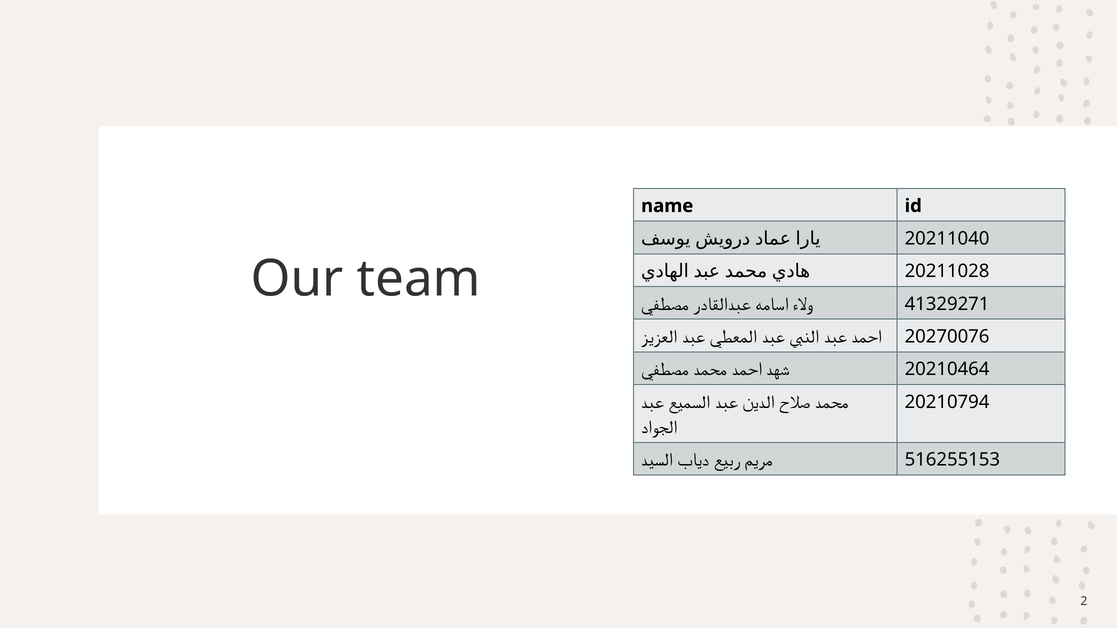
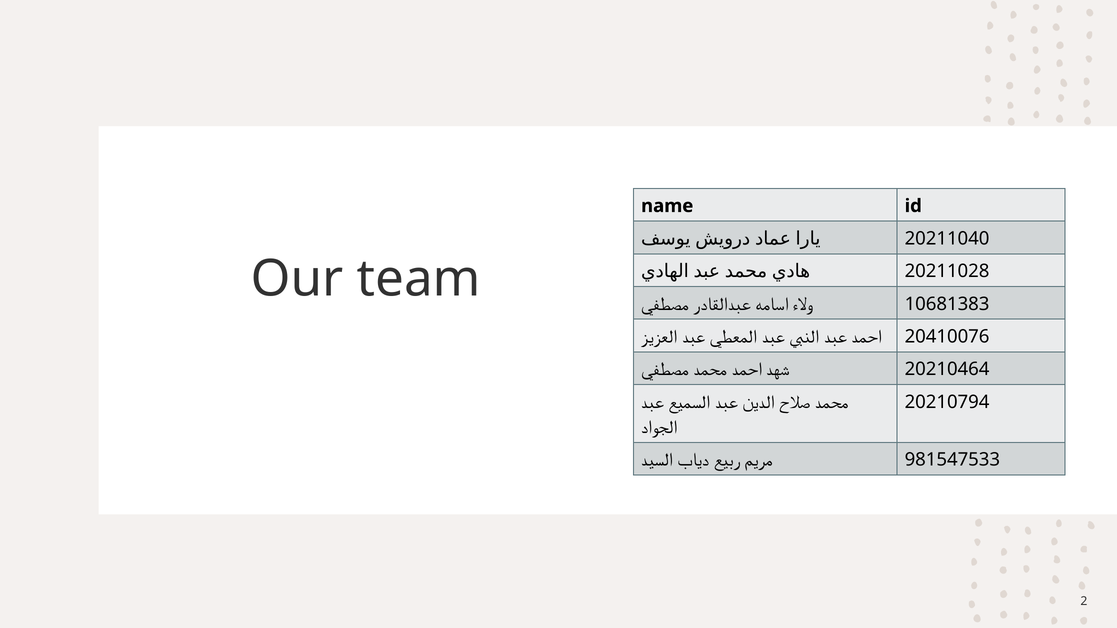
41329271: 41329271 -> 10681383
20270076: 20270076 -> 20410076
516255153: 516255153 -> 981547533
